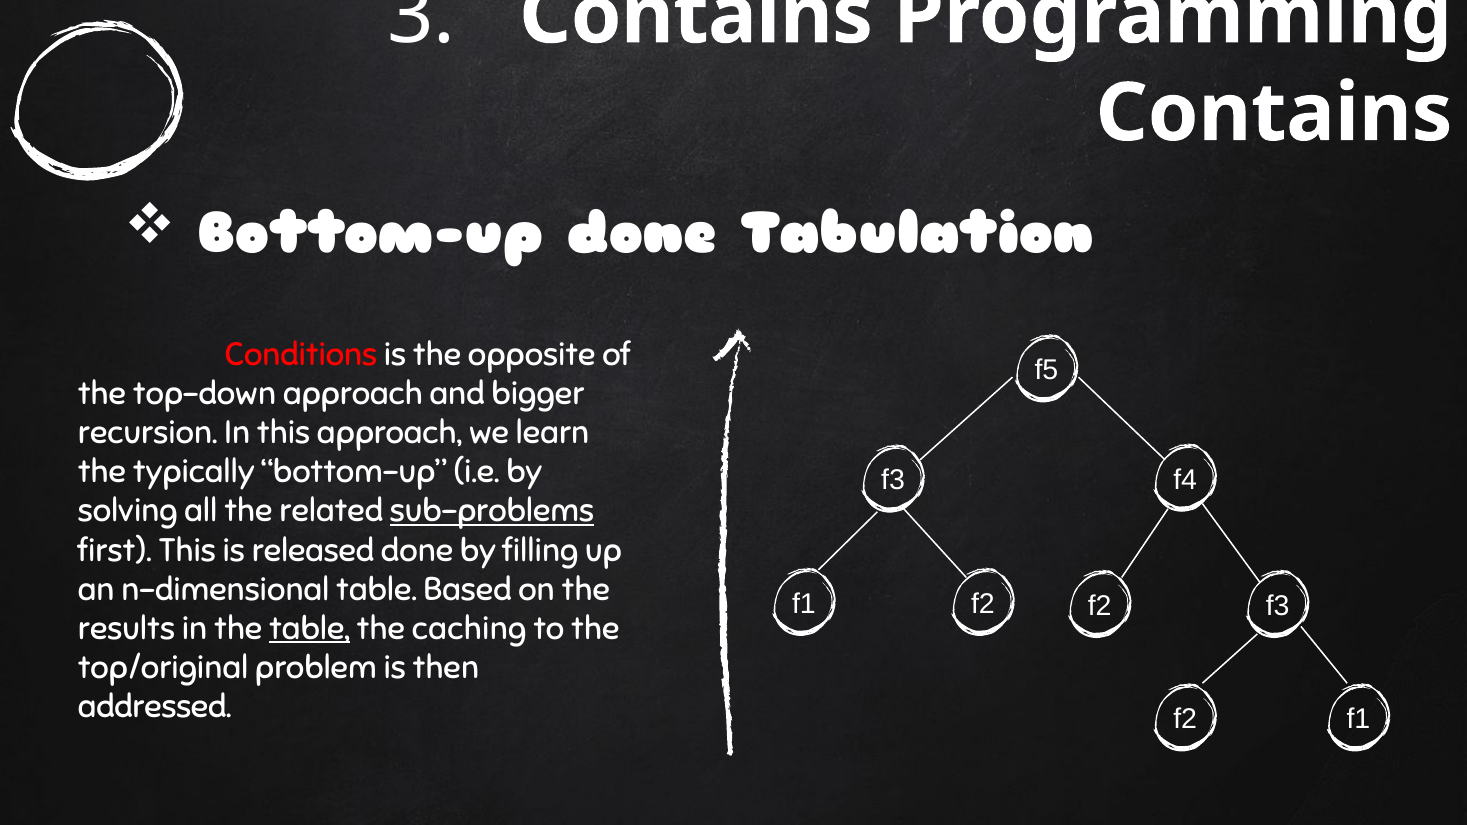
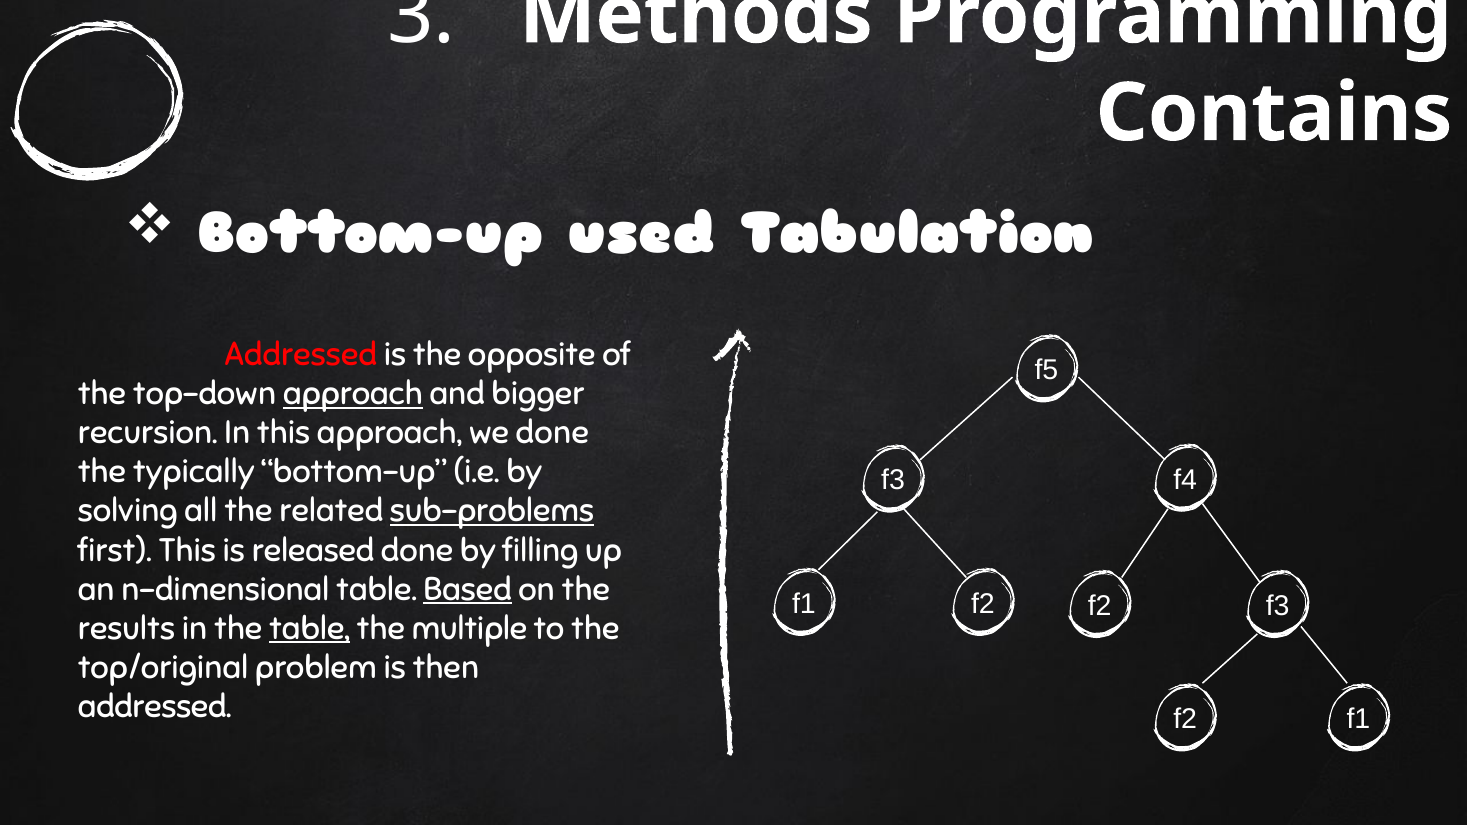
Contains at (696, 16): Contains -> Methods
Bottom-up done: done -> used
Conditions at (301, 355): Conditions -> Addressed
approach at (353, 394) underline: none -> present
we learn: learn -> done
Based underline: none -> present
caching: caching -> multiple
